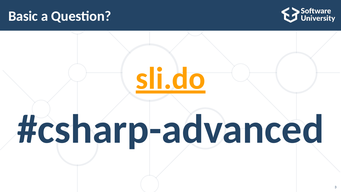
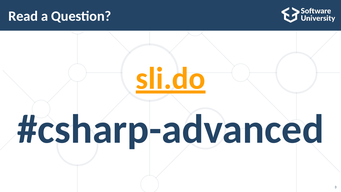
Basic: Basic -> Read
